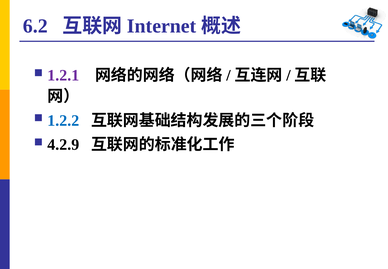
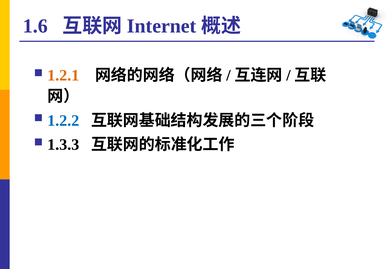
6.2: 6.2 -> 1.6
1.2.1 colour: purple -> orange
4.2.9: 4.2.9 -> 1.3.3
